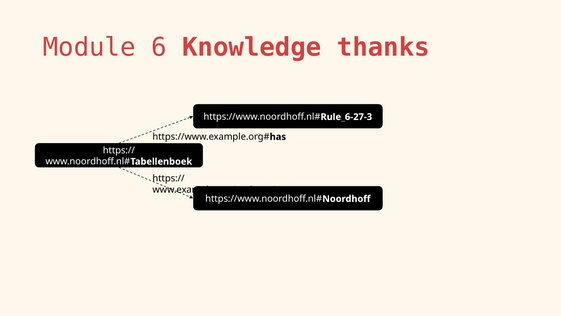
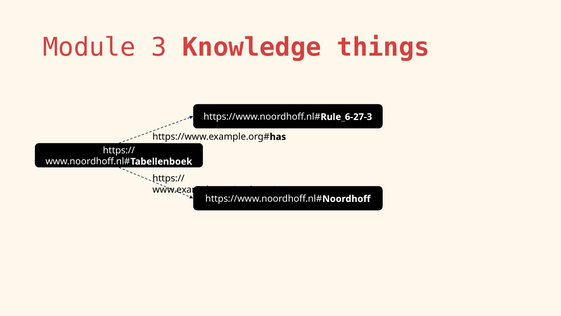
6: 6 -> 3
thanks: thanks -> things
